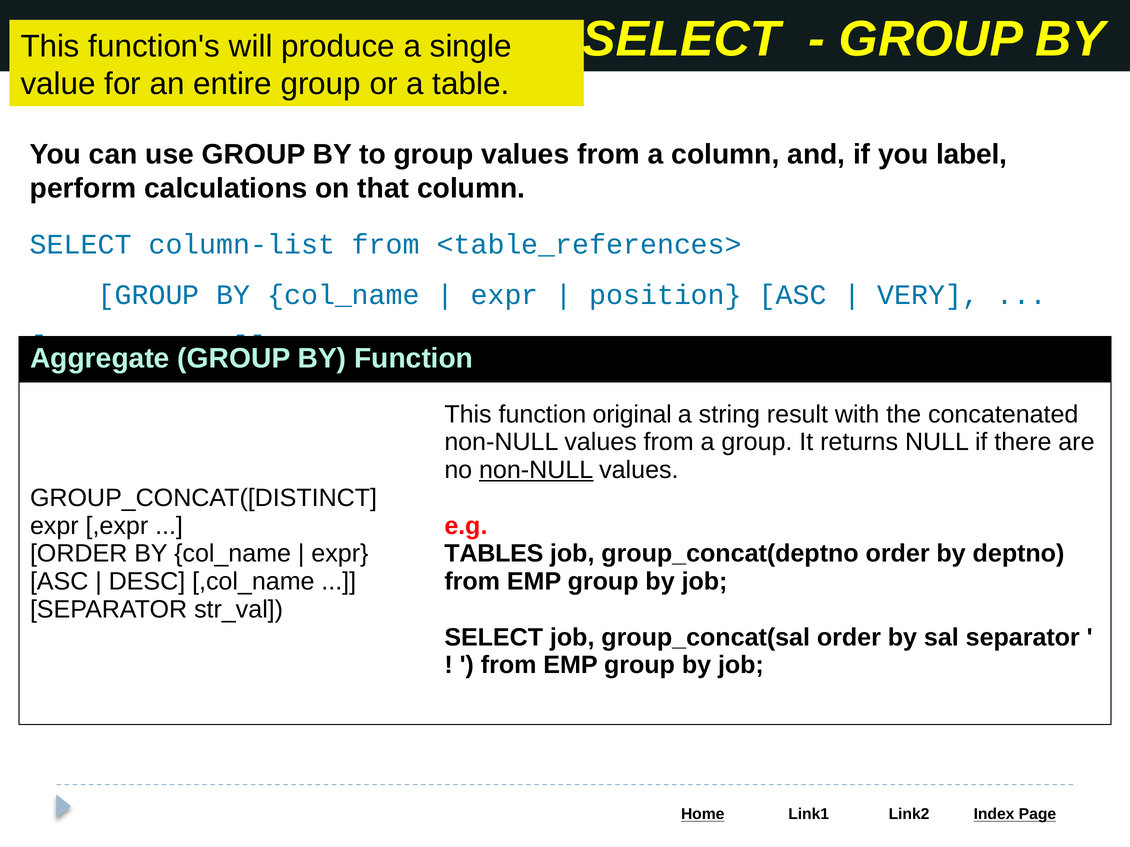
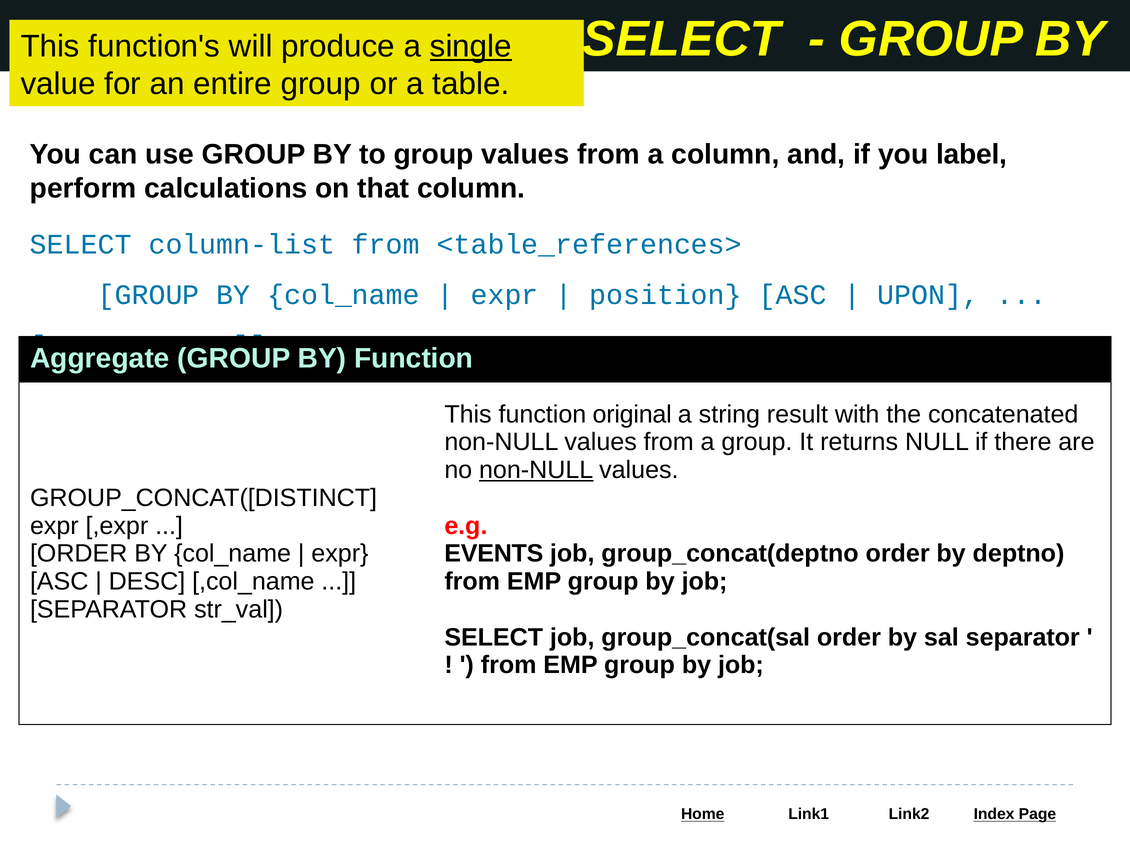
single underline: none -> present
VERY: VERY -> UPON
TABLES: TABLES -> EVENTS
